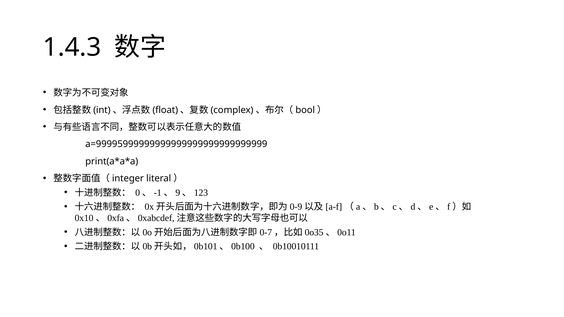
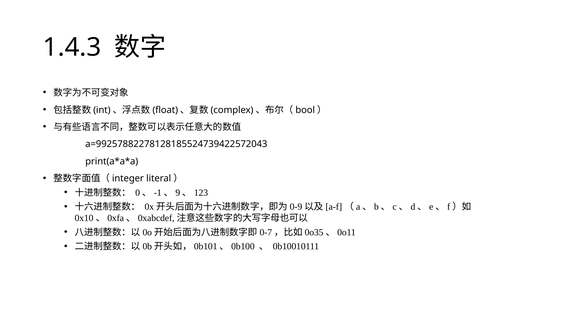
a=99995999999999999999999999999999: a=99995999999999999999999999999999 -> a=99257882278128185524739422572043
